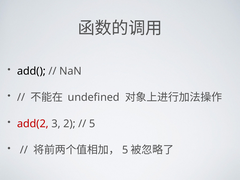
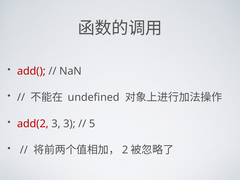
add( colour: black -> red
3 2: 2 -> 3
5 at (125, 150): 5 -> 2
